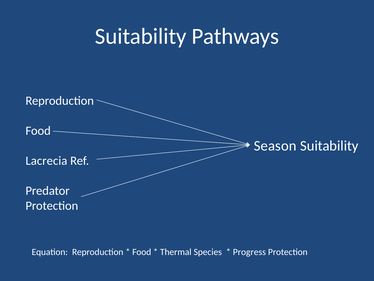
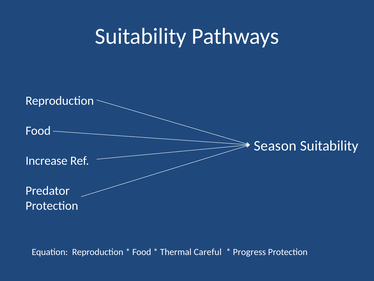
Lacrecia: Lacrecia -> Increase
Species: Species -> Careful
